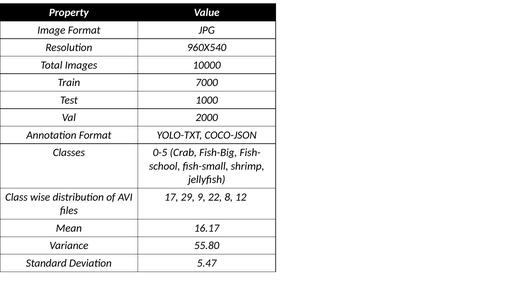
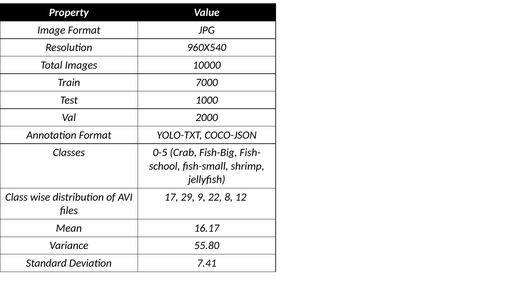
5.47: 5.47 -> 7.41
